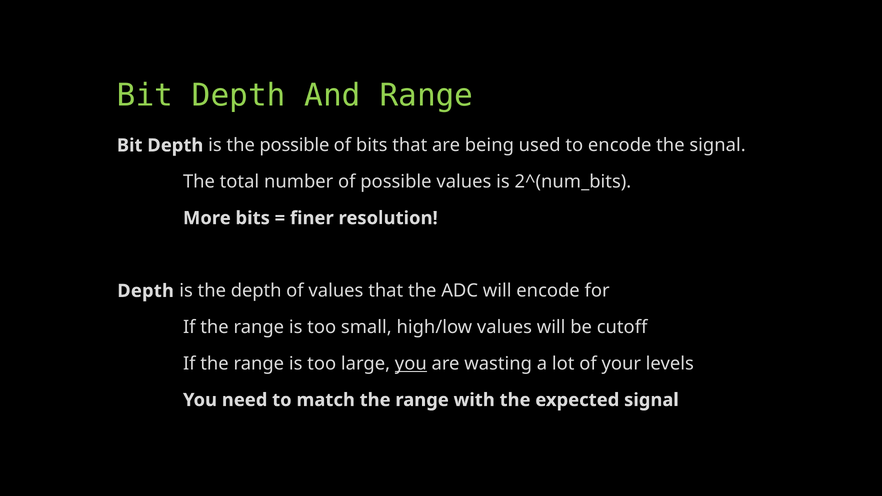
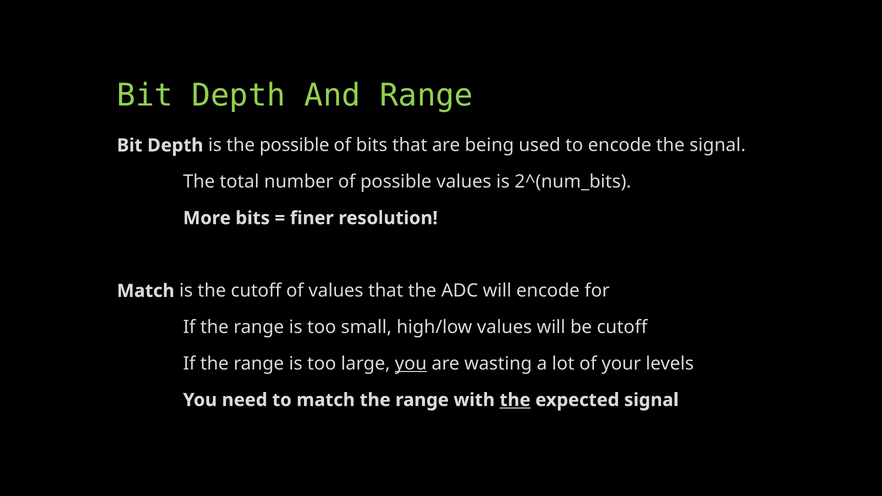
Depth at (146, 291): Depth -> Match
the depth: depth -> cutoff
the at (515, 400) underline: none -> present
